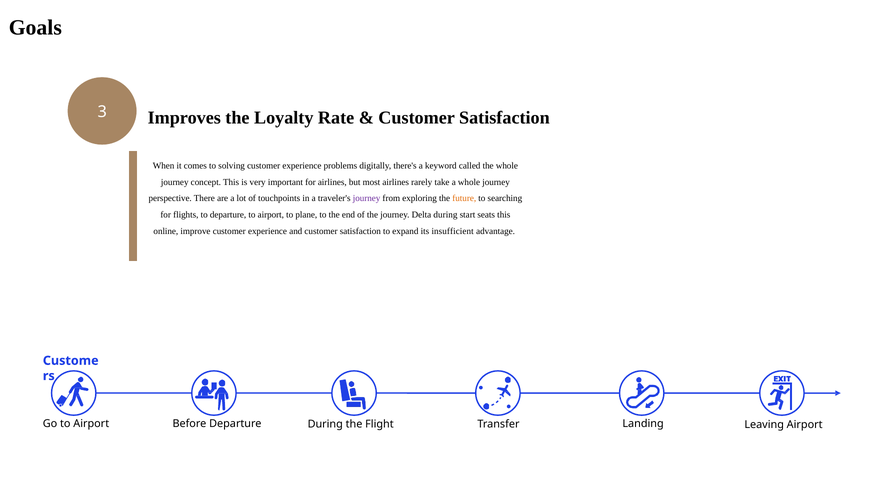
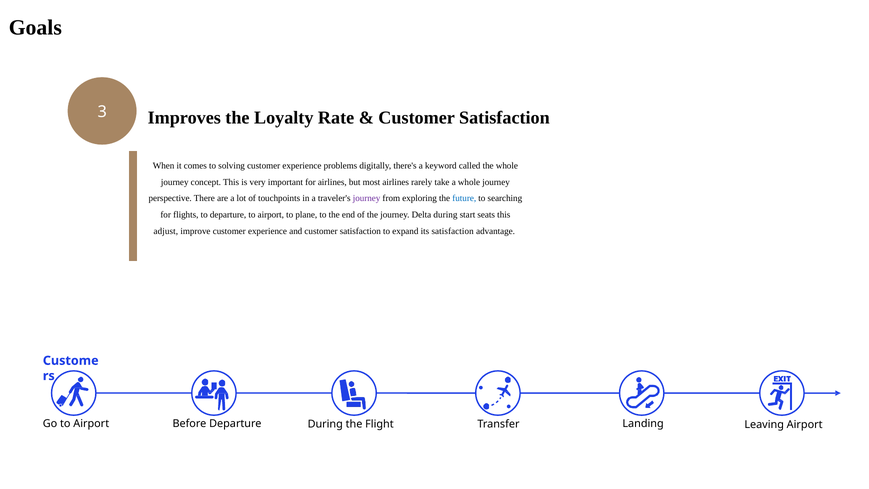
future colour: orange -> blue
online: online -> adjust
its insufficient: insufficient -> satisfaction
